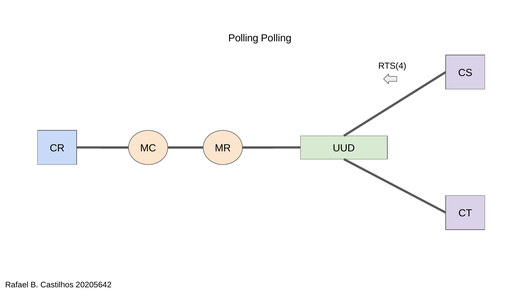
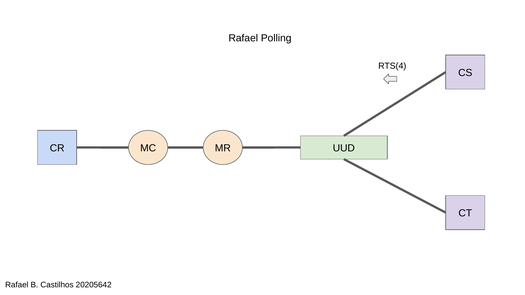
Polling at (243, 38): Polling -> Rafael
